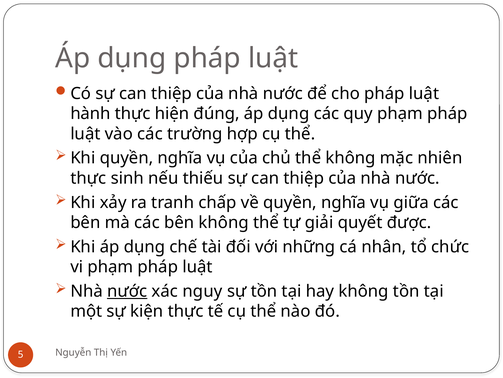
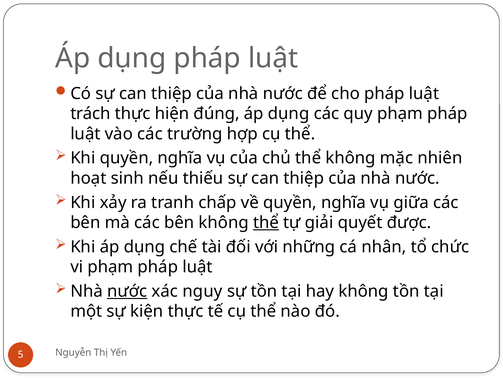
hành: hành -> trách
thực at (88, 178): thực -> hoạt
thể at (266, 222) underline: none -> present
